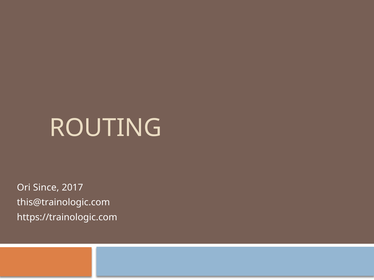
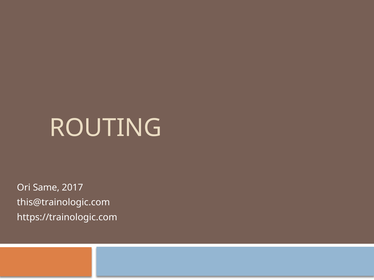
Since: Since -> Same
